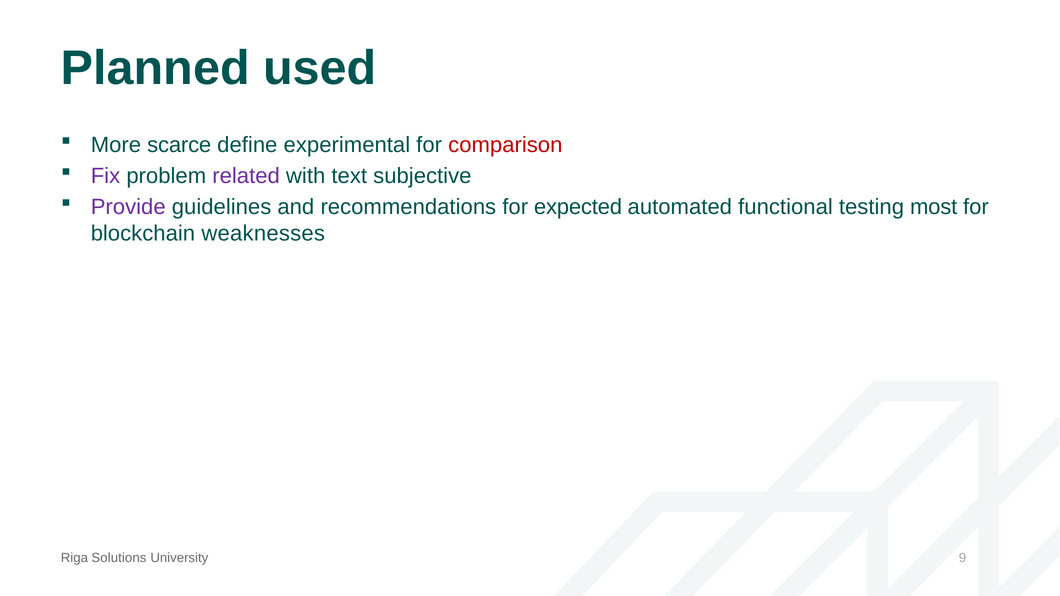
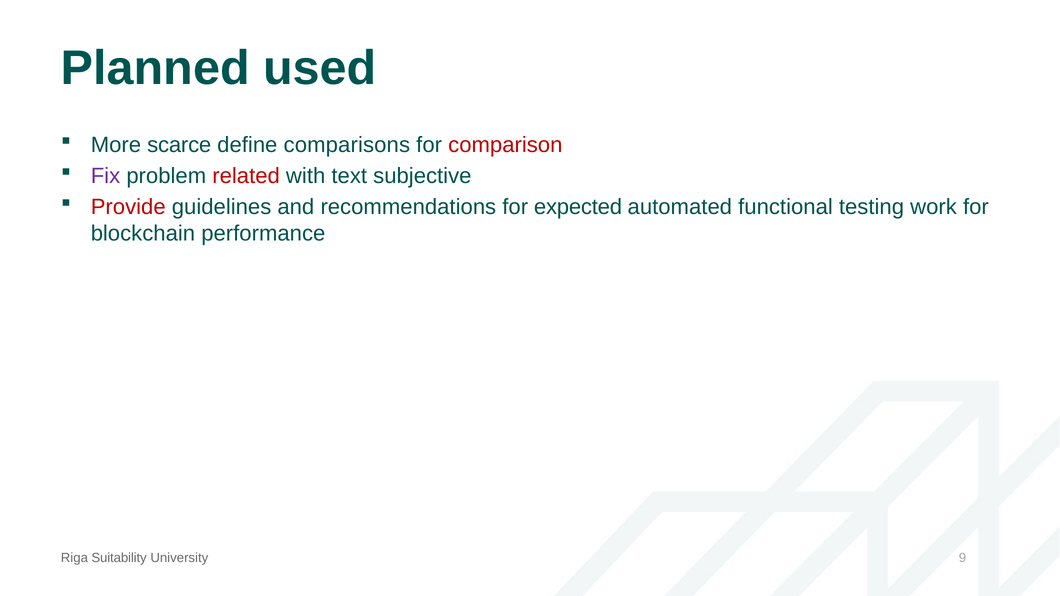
experimental: experimental -> comparisons
related colour: purple -> red
Provide colour: purple -> red
most: most -> work
weaknesses: weaknesses -> performance
Solutions: Solutions -> Suitability
